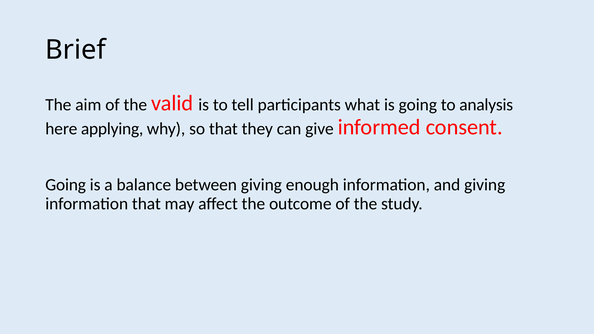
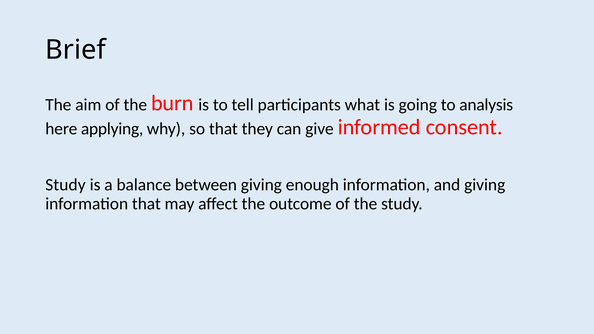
valid: valid -> burn
Going at (66, 185): Going -> Study
